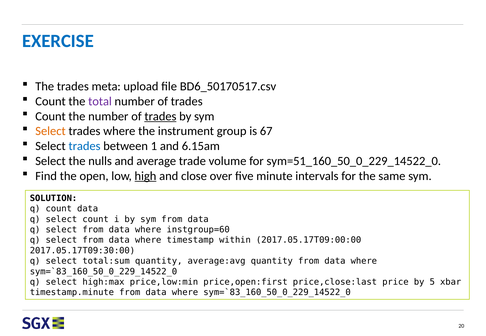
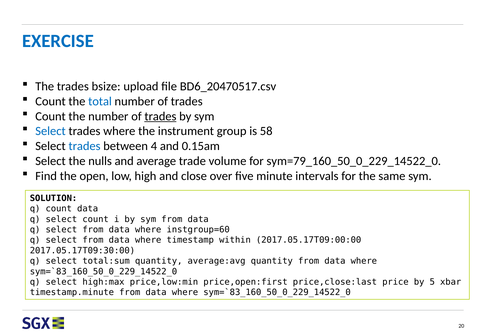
meta: meta -> bsize
BD6_50170517.csv: BD6_50170517.csv -> BD6_20470517.csv
total colour: purple -> blue
Select at (50, 131) colour: orange -> blue
67: 67 -> 58
1: 1 -> 4
6.15am: 6.15am -> 0.15am
sym=51_160_50_0_229_14522_0: sym=51_160_50_0_229_14522_0 -> sym=79_160_50_0_229_14522_0
high underline: present -> none
